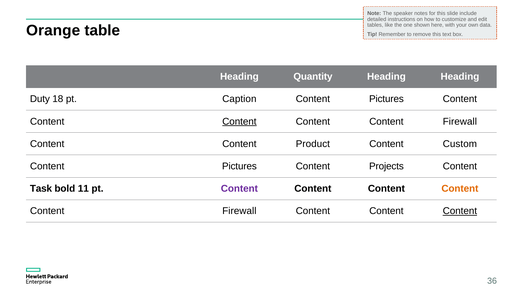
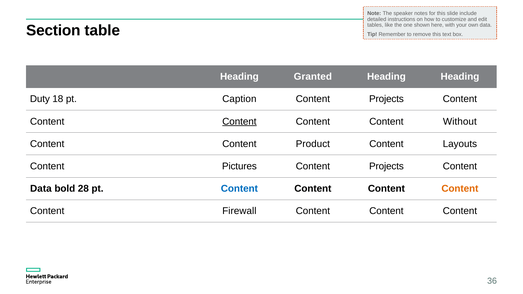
Orange: Orange -> Section
Quantity: Quantity -> Granted
Pictures at (386, 99): Pictures -> Projects
Firewall at (460, 122): Firewall -> Without
Custom: Custom -> Layouts
Task at (41, 189): Task -> Data
11: 11 -> 28
Content at (239, 189) colour: purple -> blue
Content at (460, 211) underline: present -> none
